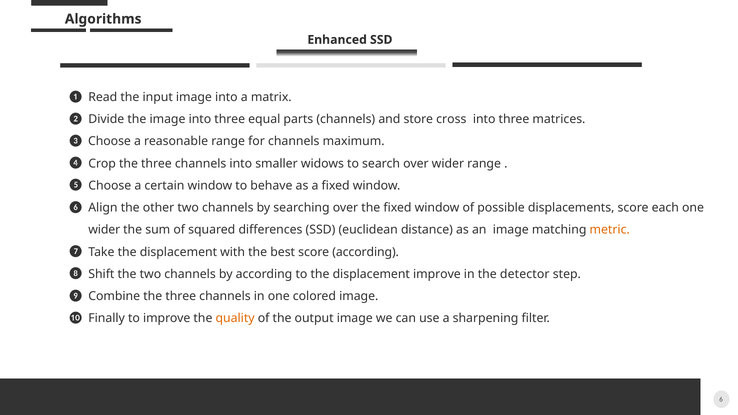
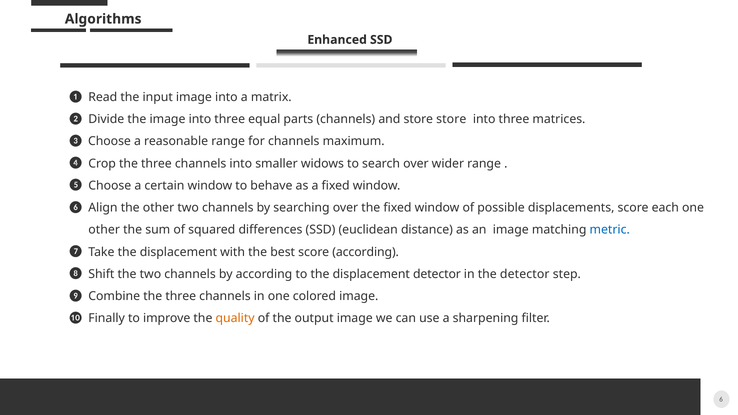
store cross: cross -> store
wider at (104, 230): wider -> other
metric colour: orange -> blue
displacement improve: improve -> detector
